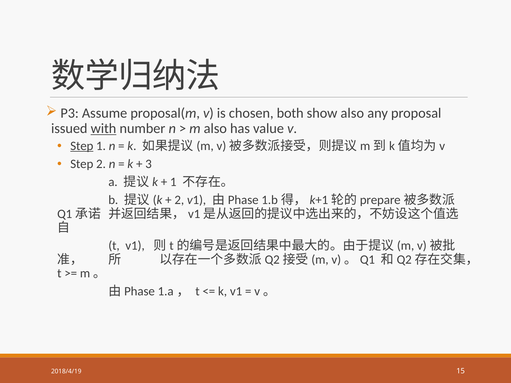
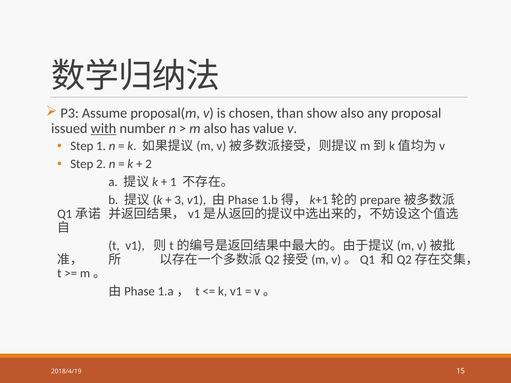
both: both -> than
Step at (82, 146) underline: present -> none
3 at (149, 164): 3 -> 2
2 at (179, 200): 2 -> 3
